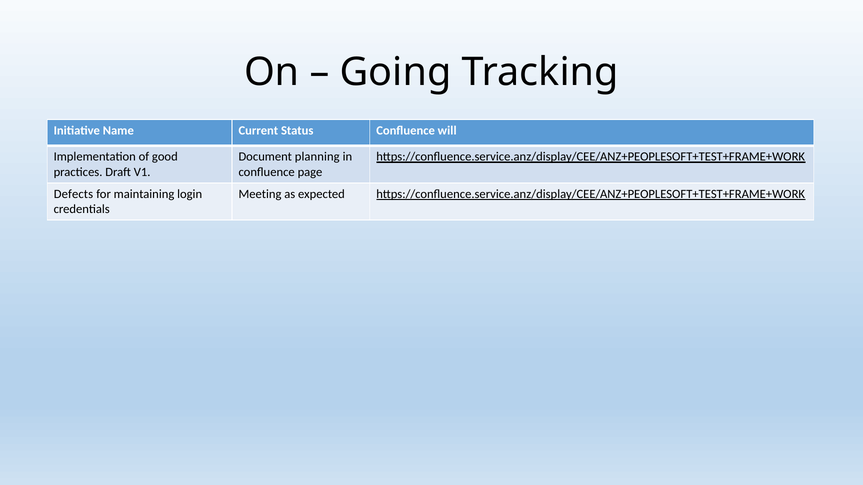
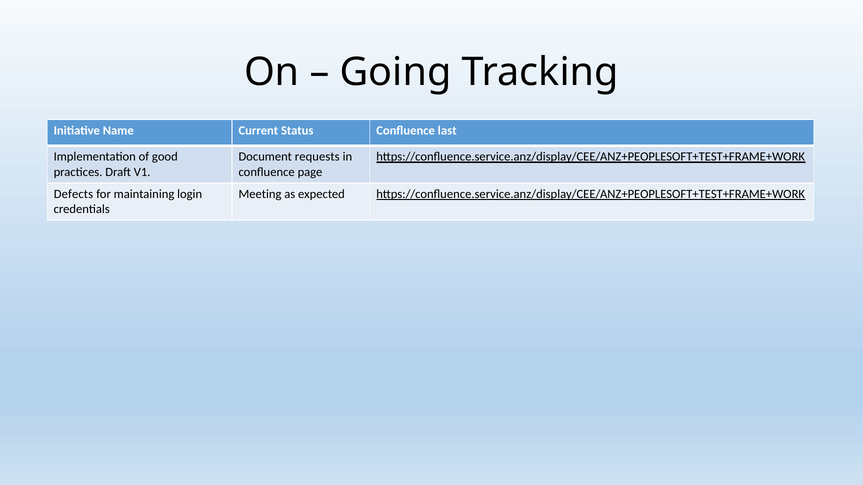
will: will -> last
planning: planning -> requests
